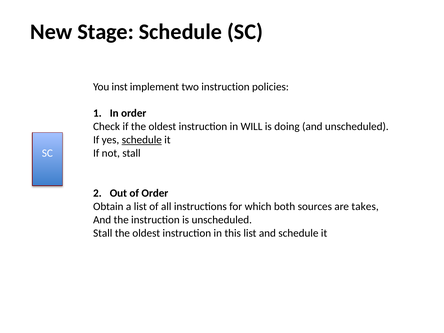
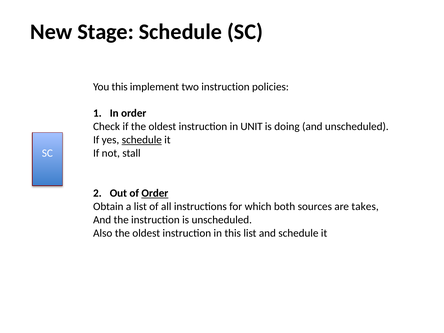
You inst: inst -> this
WILL: WILL -> UNIT
Order at (155, 193) underline: none -> present
Stall at (103, 233): Stall -> Also
